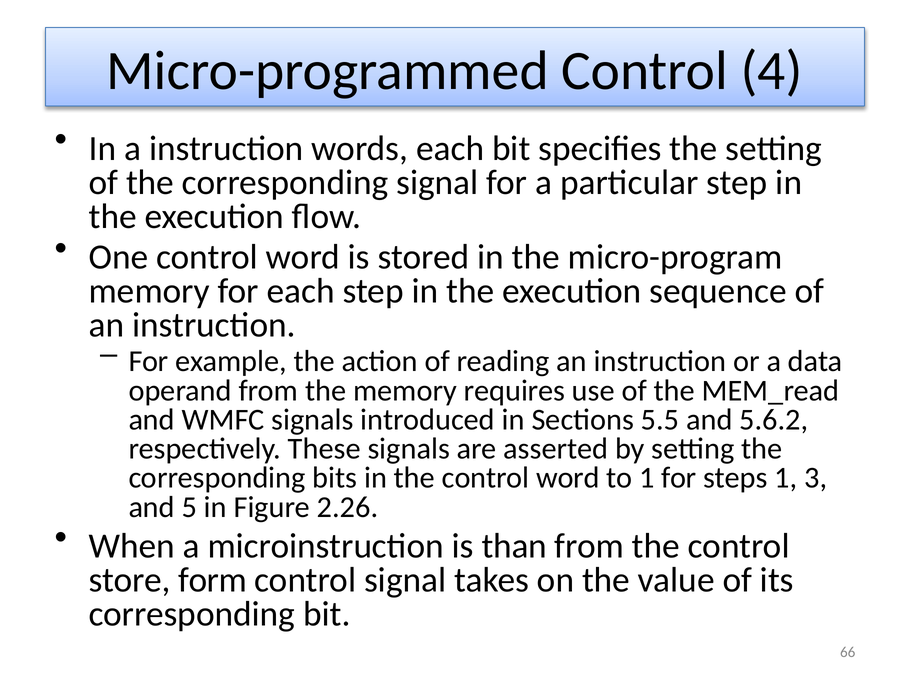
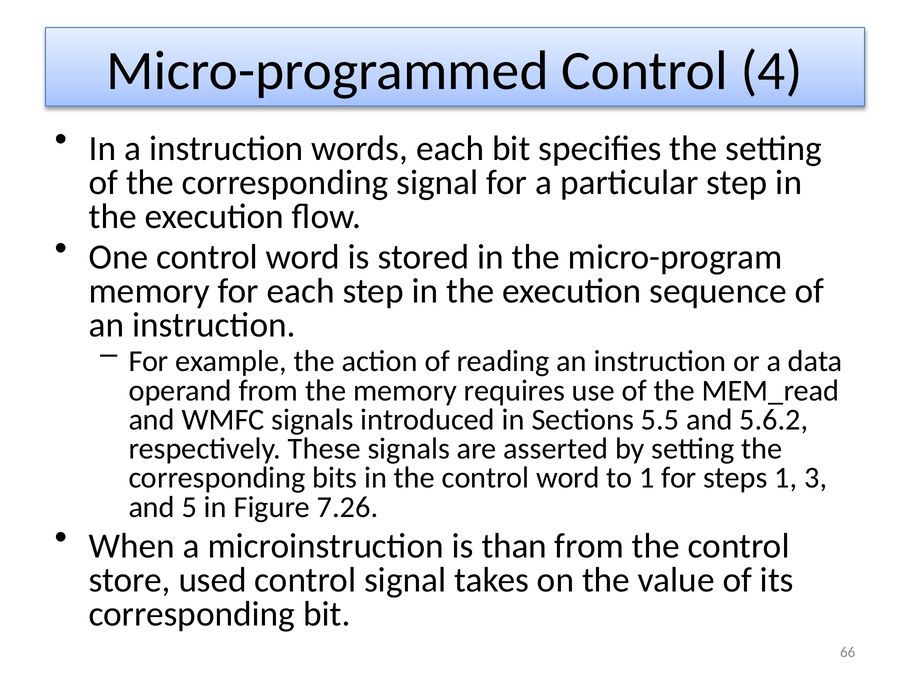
2.26: 2.26 -> 7.26
form: form -> used
